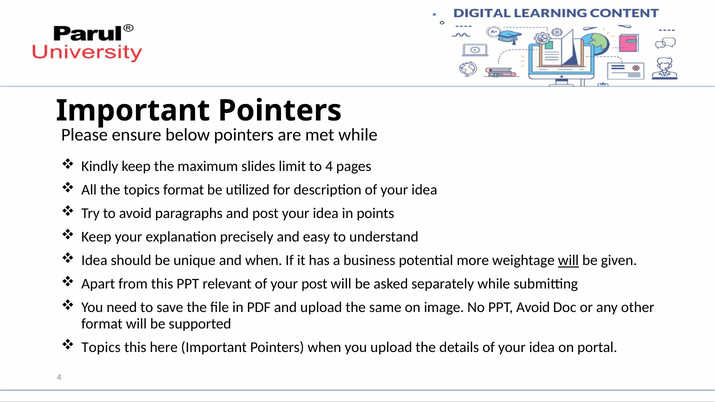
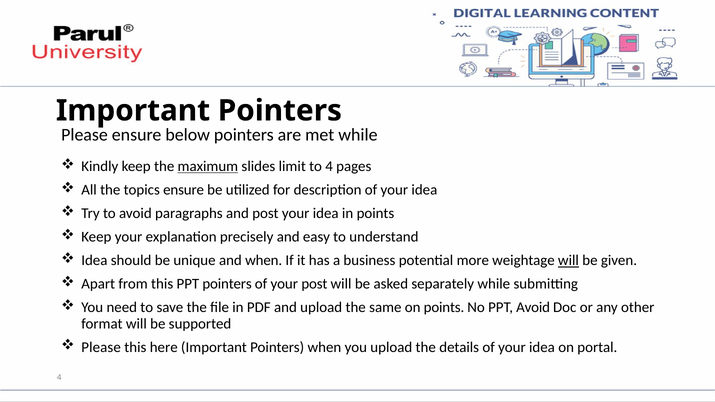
maximum underline: none -> present
topics format: format -> ensure
PPT relevant: relevant -> pointers
on image: image -> points
Topics at (101, 347): Topics -> Please
